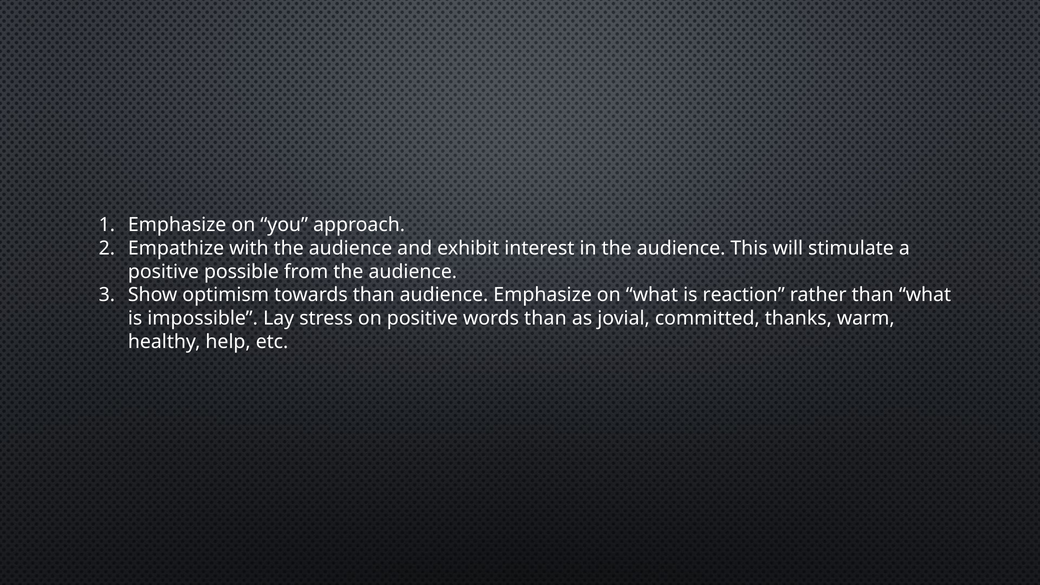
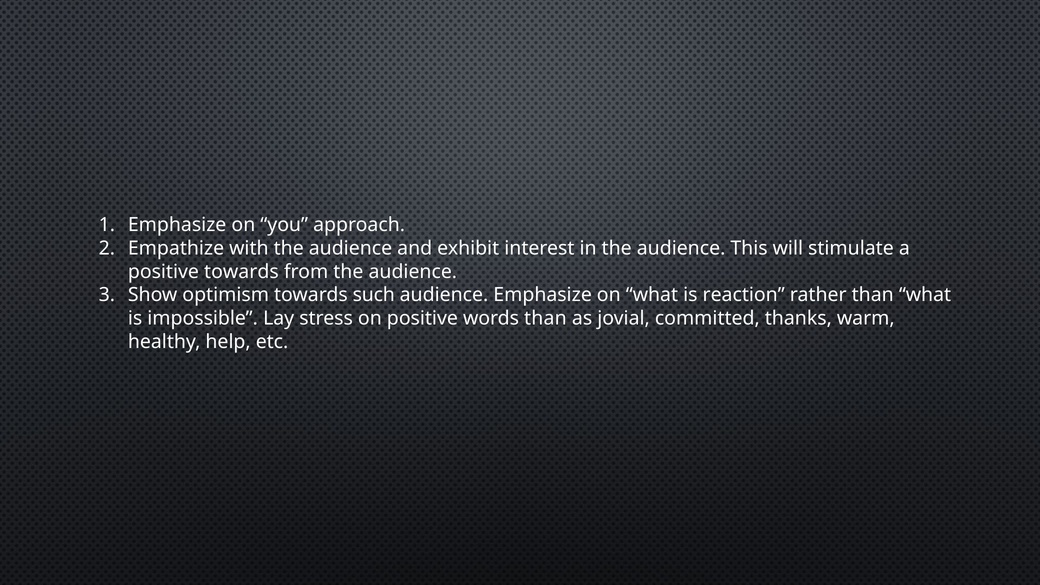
positive possible: possible -> towards
towards than: than -> such
